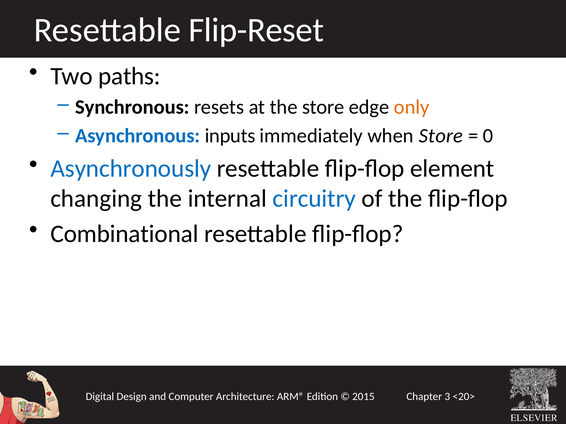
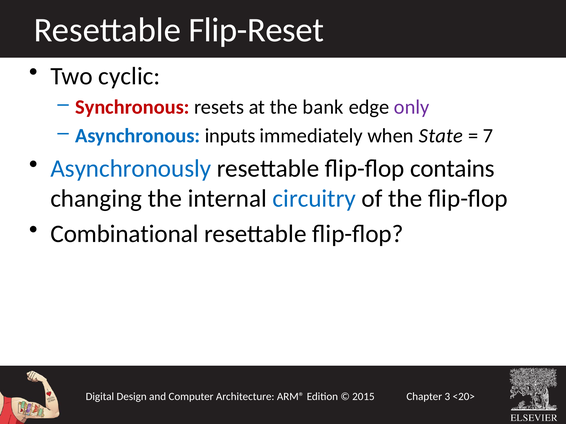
paths: paths -> cyclic
Synchronous colour: black -> red
the store: store -> bank
only colour: orange -> purple
when Store: Store -> State
0: 0 -> 7
element: element -> contains
